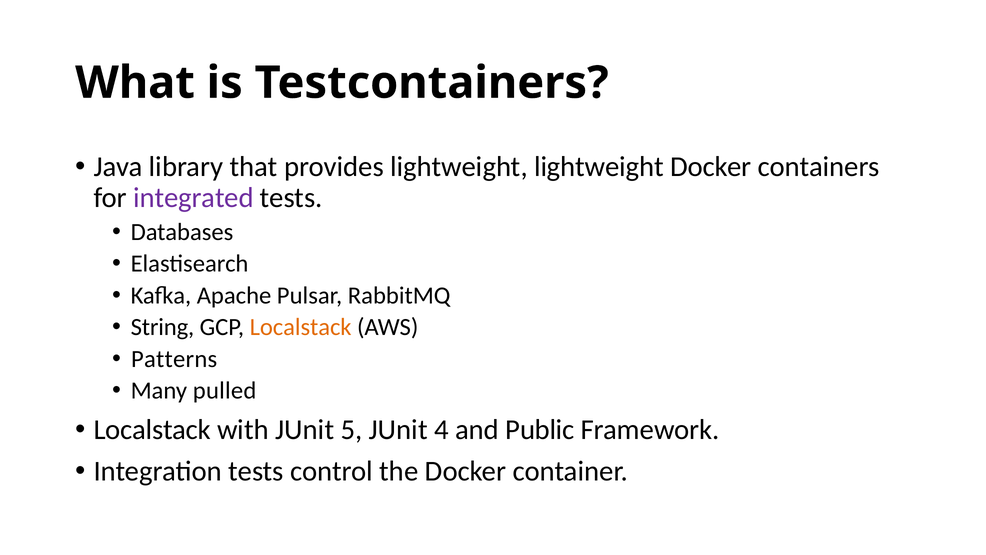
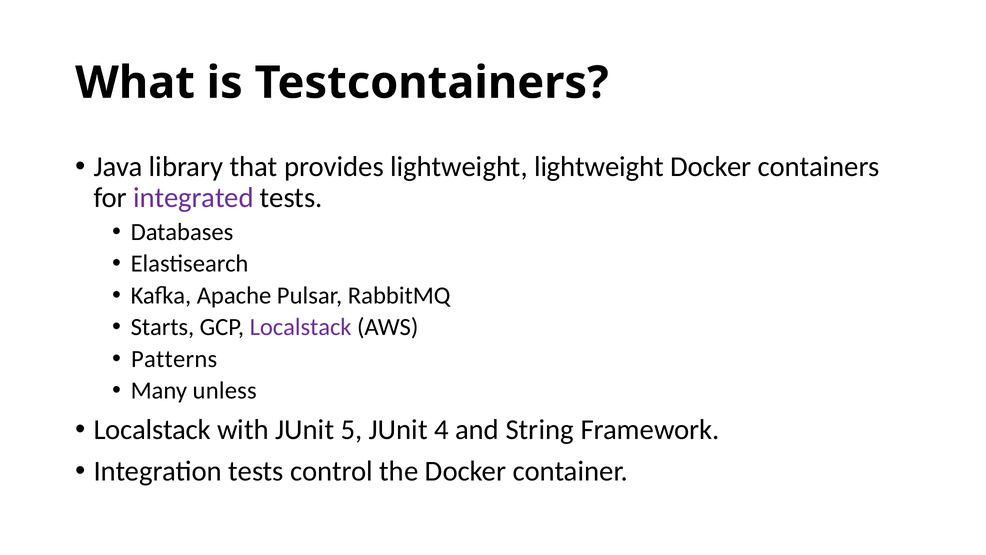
String: String -> Starts
Localstack at (301, 327) colour: orange -> purple
pulled: pulled -> unless
Public: Public -> String
